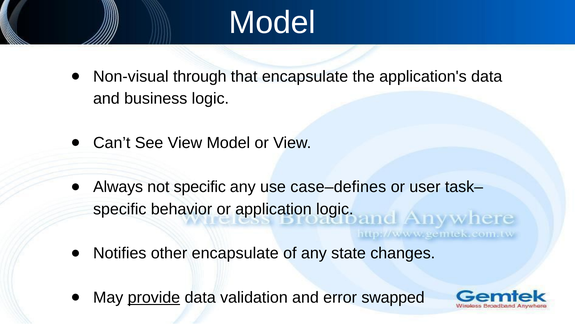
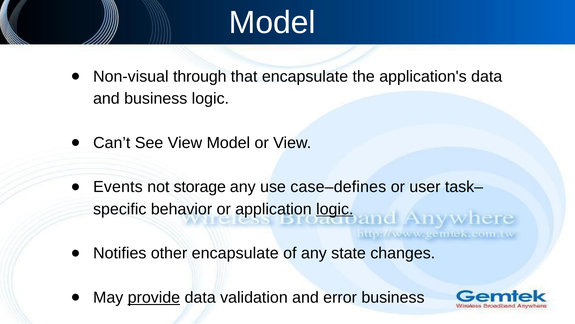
Always: Always -> Events
not specific: specific -> storage
logic at (335, 209) underline: none -> present
error swapped: swapped -> business
